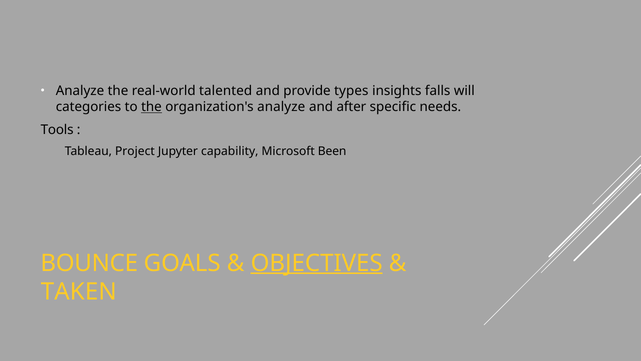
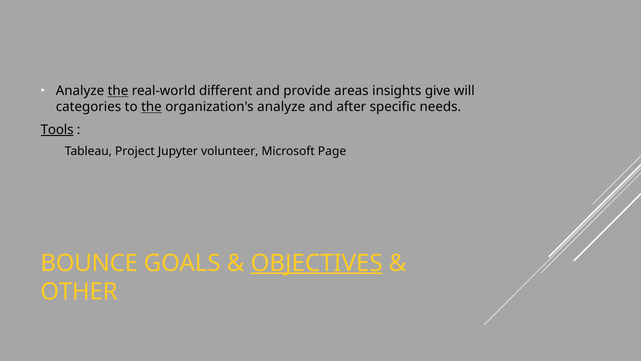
the at (118, 91) underline: none -> present
talented: talented -> different
types: types -> areas
falls: falls -> give
Tools underline: none -> present
capability: capability -> volunteer
Been: Been -> Page
TAKEN: TAKEN -> OTHER
